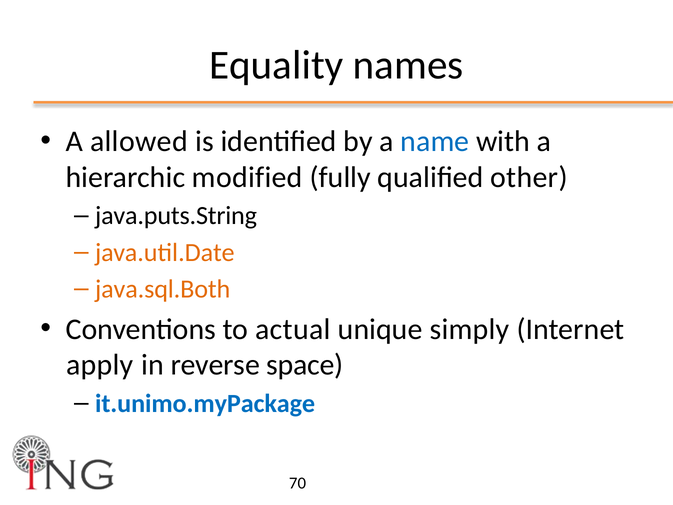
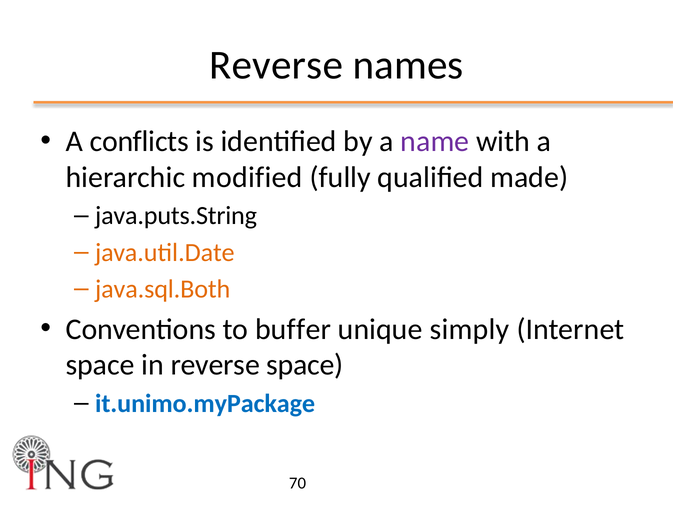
Equality at (276, 65): Equality -> Reverse
allowed: allowed -> conflicts
name colour: blue -> purple
other: other -> made
actual: actual -> buffer
apply at (100, 365): apply -> space
